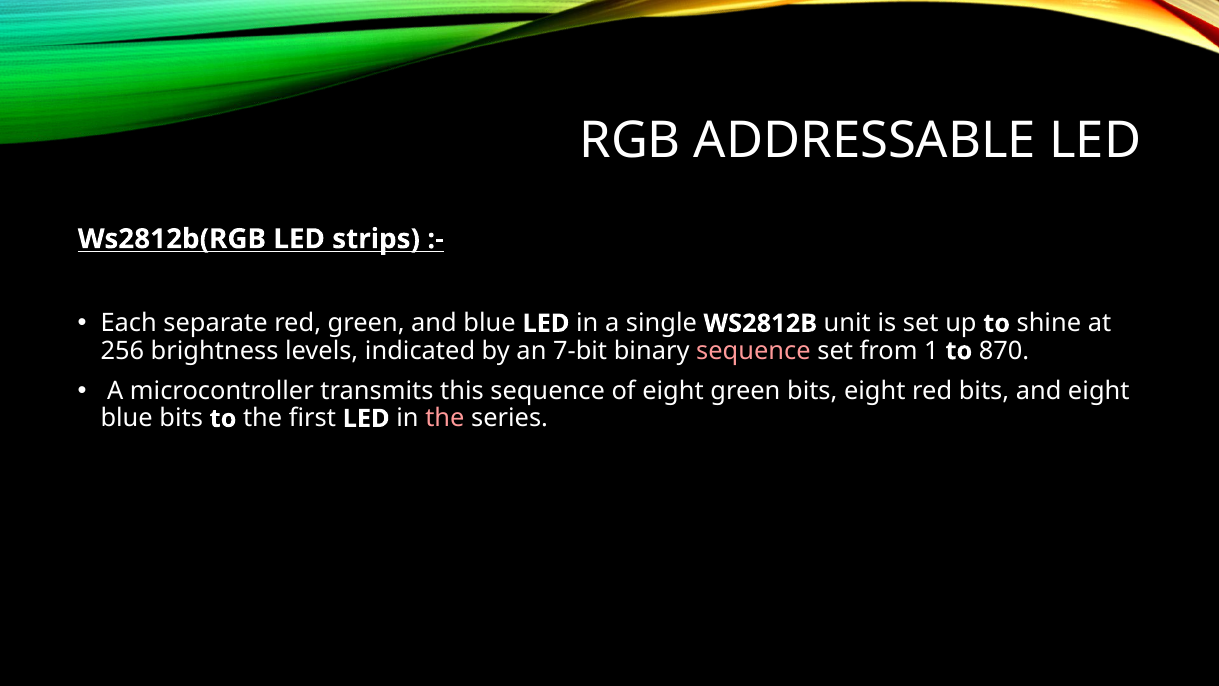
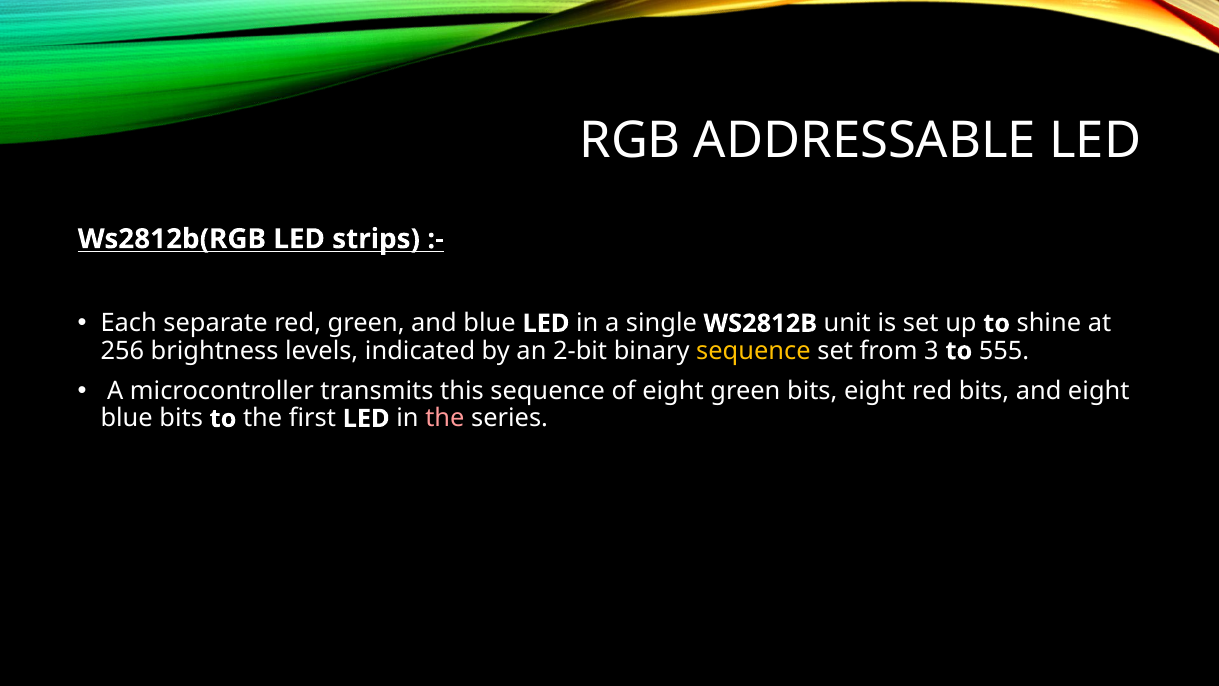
7-bit: 7-bit -> 2-bit
sequence at (753, 351) colour: pink -> yellow
1: 1 -> 3
870: 870 -> 555
